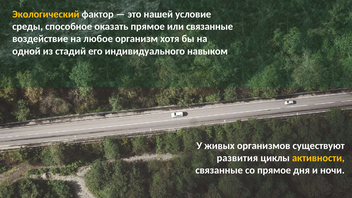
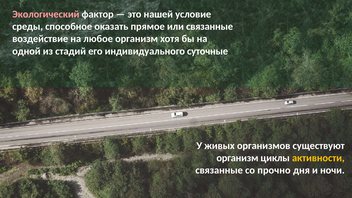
Экологический colour: yellow -> pink
навыком: навыком -> суточные
развития at (237, 158): развития -> организм
со прямое: прямое -> прочно
